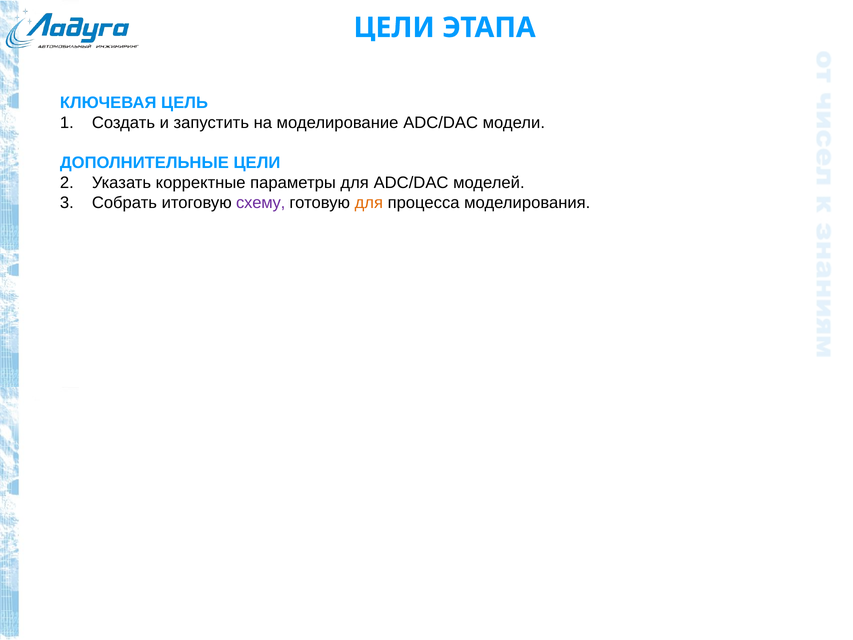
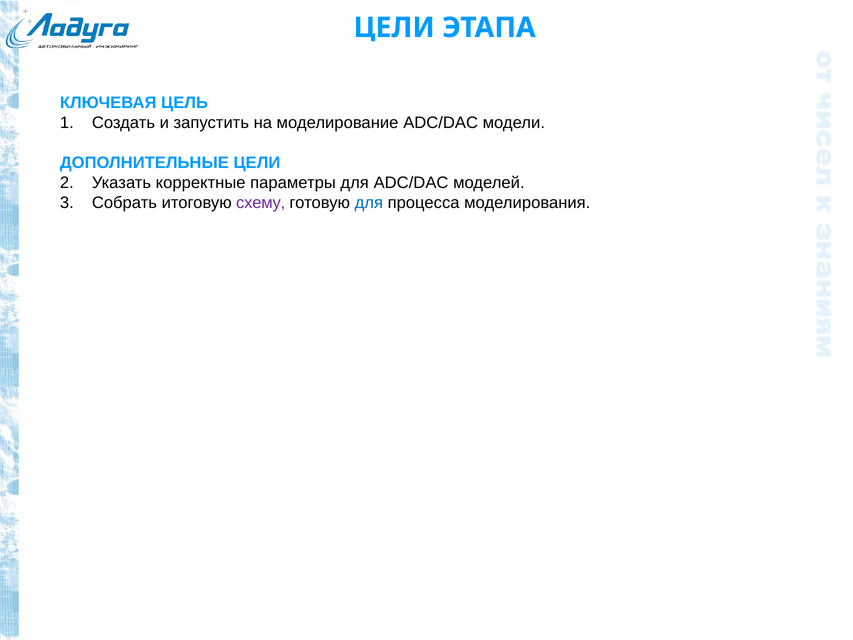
для at (369, 203) colour: orange -> blue
